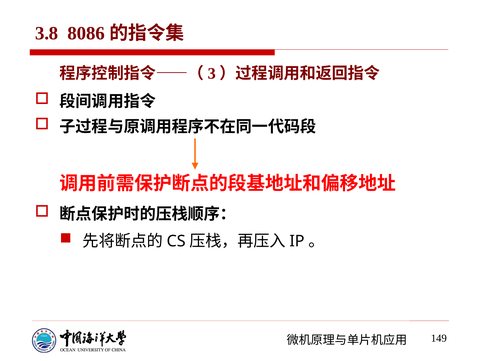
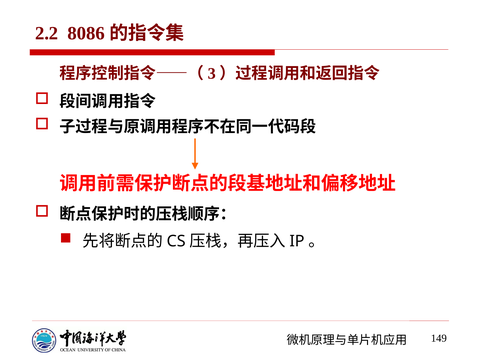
3.8: 3.8 -> 2.2
